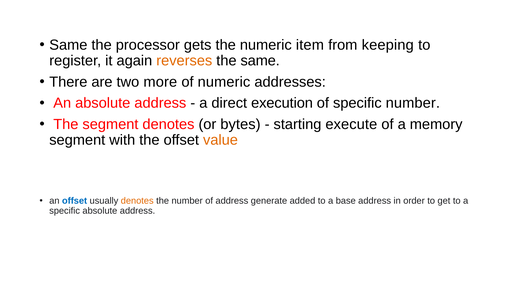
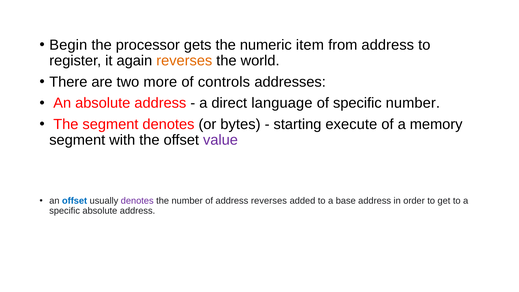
Same at (68, 45): Same -> Begin
from keeping: keeping -> address
the same: same -> world
of numeric: numeric -> controls
execution: execution -> language
value colour: orange -> purple
denotes at (137, 201) colour: orange -> purple
address generate: generate -> reverses
